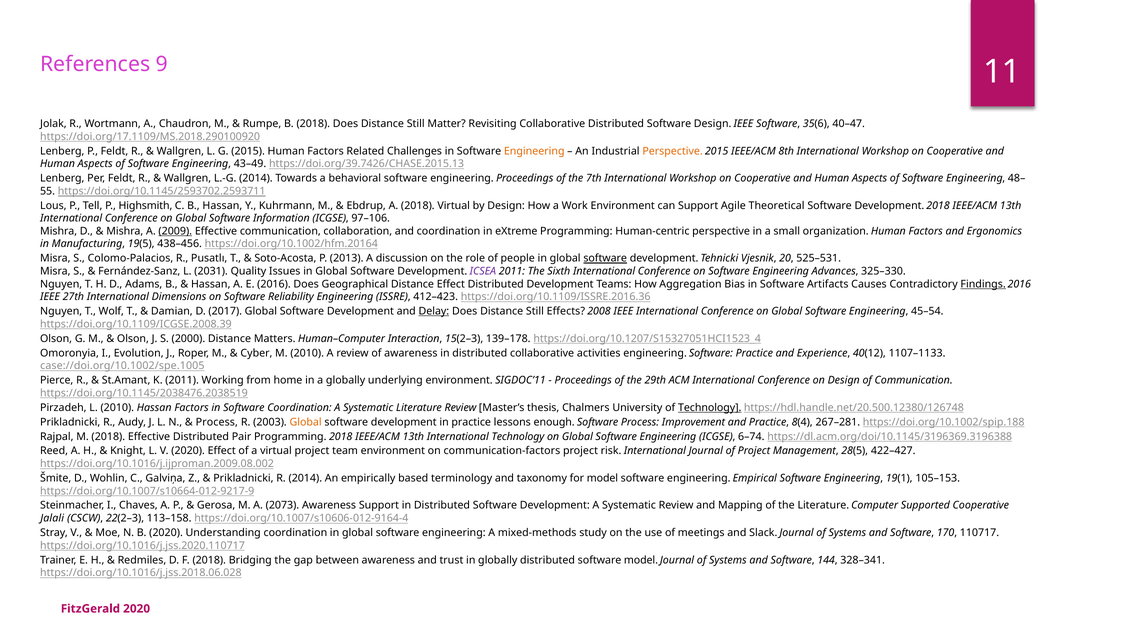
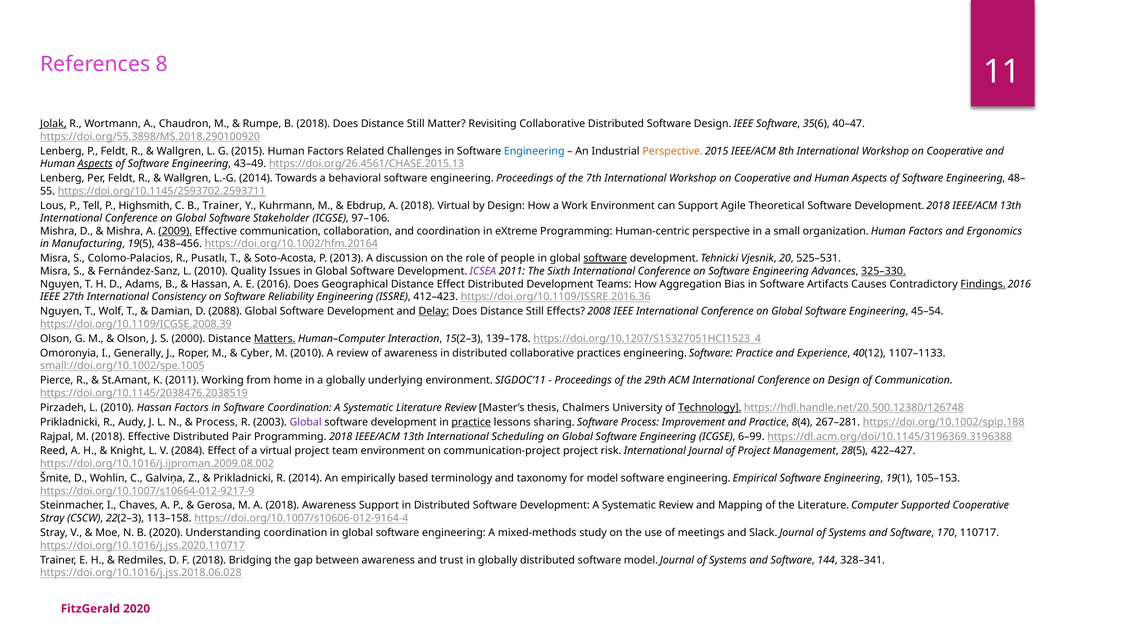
9: 9 -> 8
Jolak underline: none -> present
https://doi.org/17.1109/MS.2018.290100920: https://doi.org/17.1109/MS.2018.290100920 -> https://doi.org/55.3898/MS.2018.290100920
Engineering at (534, 151) colour: orange -> blue
Aspects at (95, 164) underline: none -> present
https://doi.org/39.7426/CHASE.2015.13: https://doi.org/39.7426/CHASE.2015.13 -> https://doi.org/26.4561/CHASE.2015.13
B Hassan: Hassan -> Trainer
Information: Information -> Stakeholder
Fernández-Sanz L 2031: 2031 -> 2010
325–330 underline: none -> present
Dimensions: Dimensions -> Consistency
2017: 2017 -> 2088
Matters underline: none -> present
Evolution: Evolution -> Generally
activities: activities -> practices
case://doi.org/10.1002/spe.1005: case://doi.org/10.1002/spe.1005 -> small://doi.org/10.1002/spe.1005
Global at (306, 422) colour: orange -> purple
practice at (471, 422) underline: none -> present
enough: enough -> sharing
International Technology: Technology -> Scheduling
6–74: 6–74 -> 6–99
V 2020: 2020 -> 2084
communication-factors: communication-factors -> communication-project
M A 2073: 2073 -> 2018
Jalali at (52, 518): Jalali -> Stray
